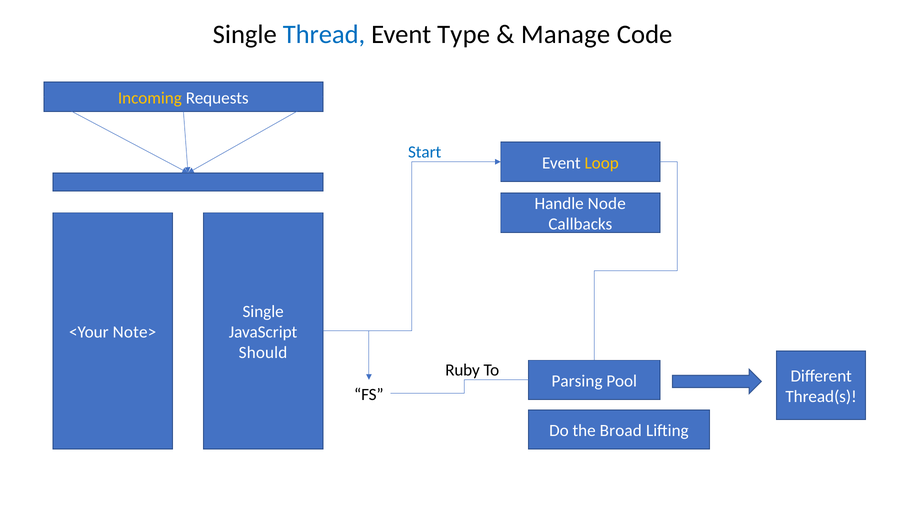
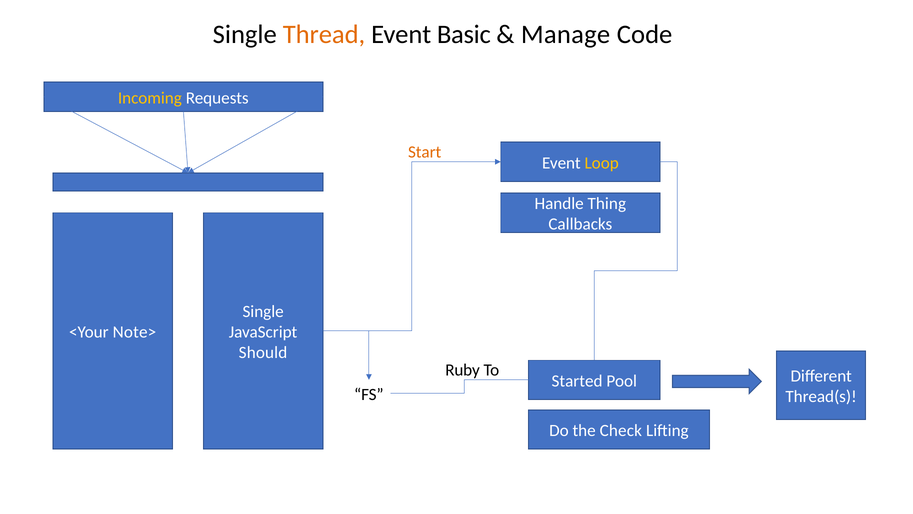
Thread colour: blue -> orange
Type: Type -> Basic
Start colour: blue -> orange
Node: Node -> Thing
Parsing: Parsing -> Started
Broad: Broad -> Check
